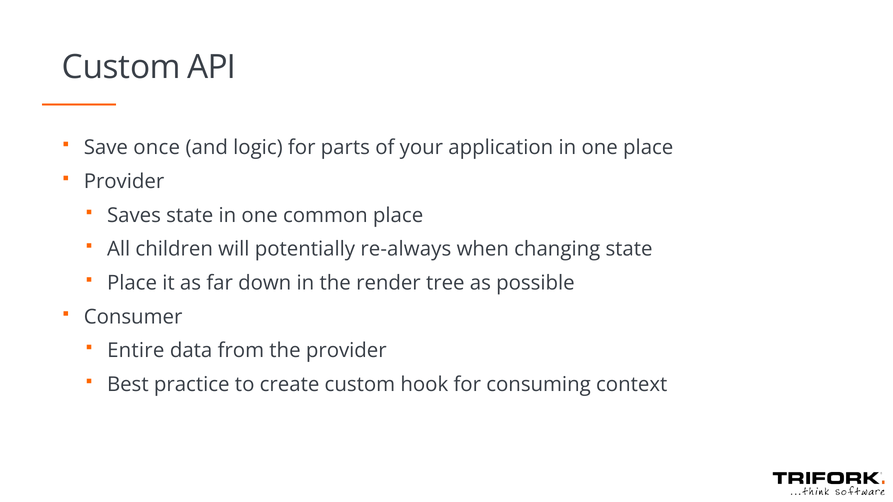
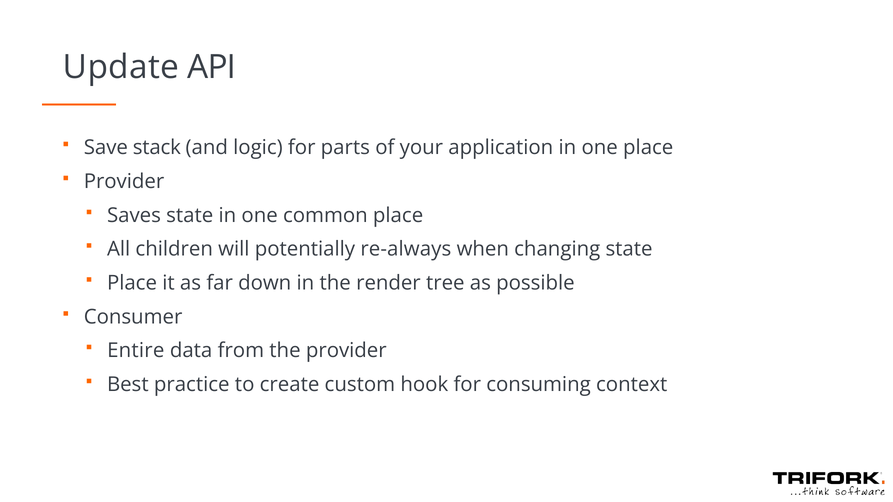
Custom at (121, 67): Custom -> Update
once: once -> stack
